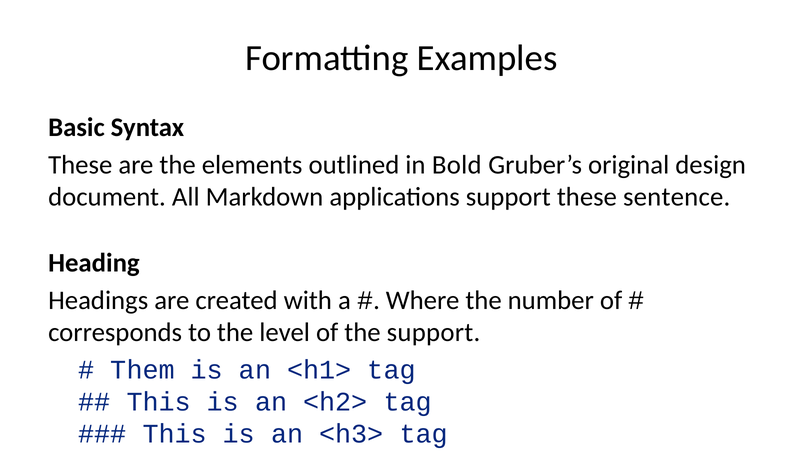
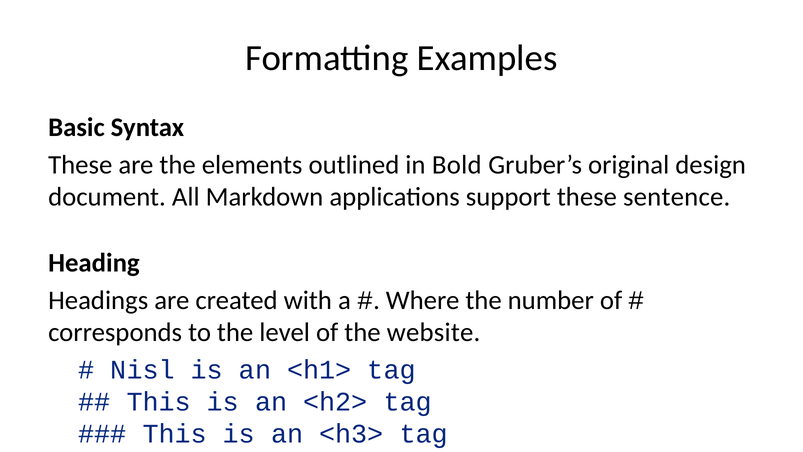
the support: support -> website
Them at (143, 370): Them -> Nisl
